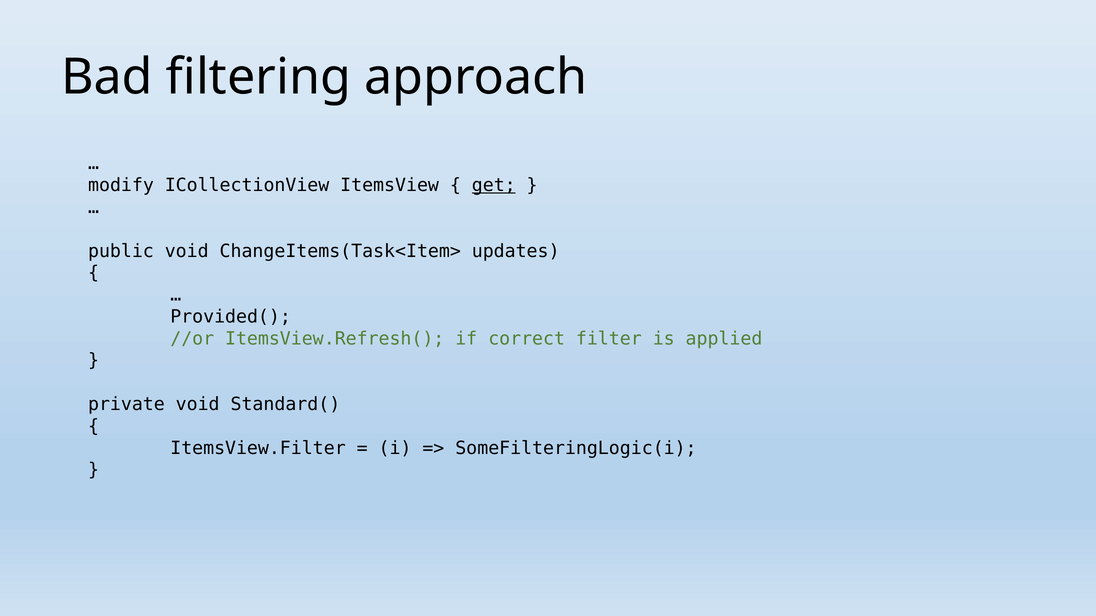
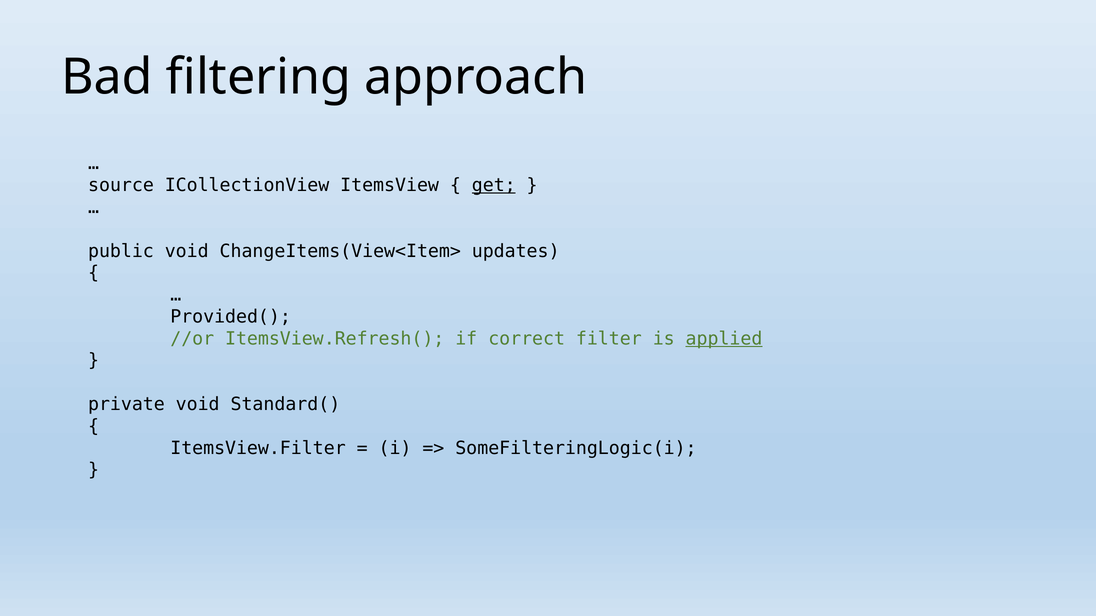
modify: modify -> source
ChangeItems(Task<Item>: ChangeItems(Task<Item> -> ChangeItems(View<Item>
applied underline: none -> present
